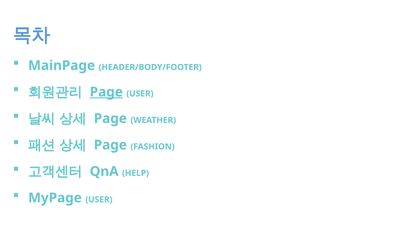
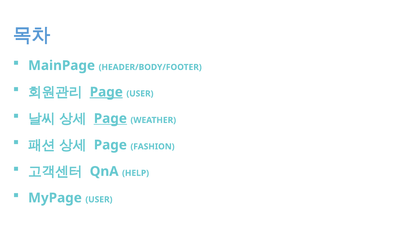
Page at (110, 118) underline: none -> present
